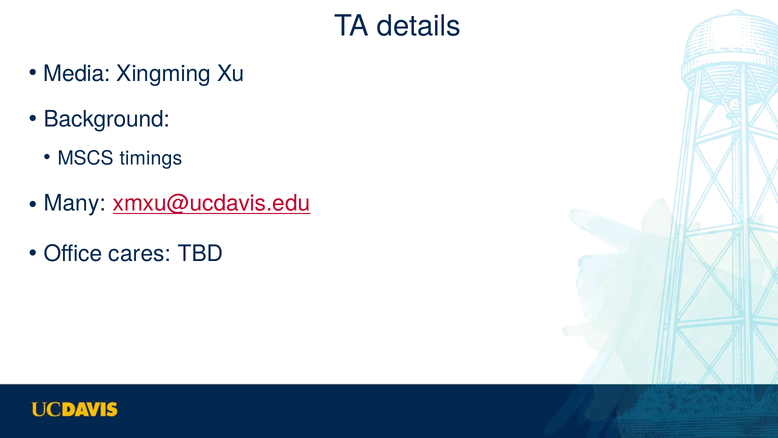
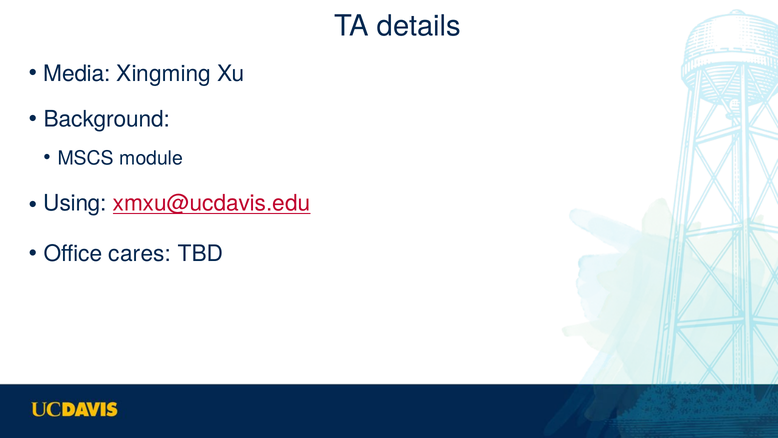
timings: timings -> module
Many: Many -> Using
